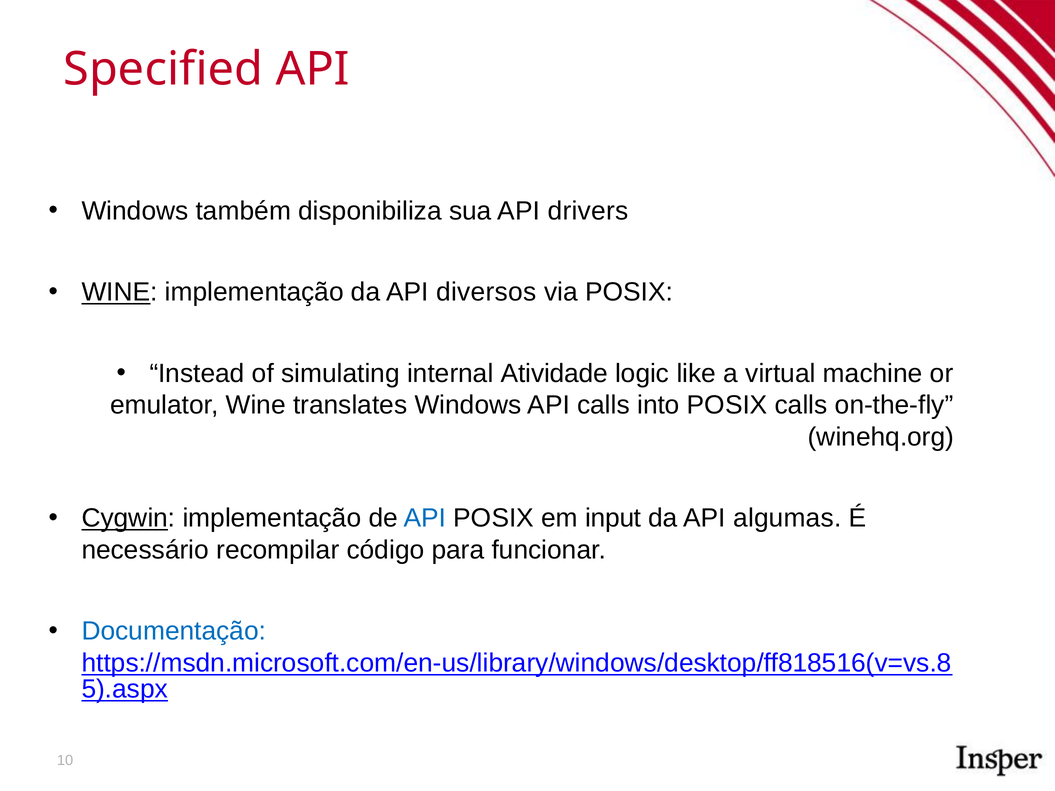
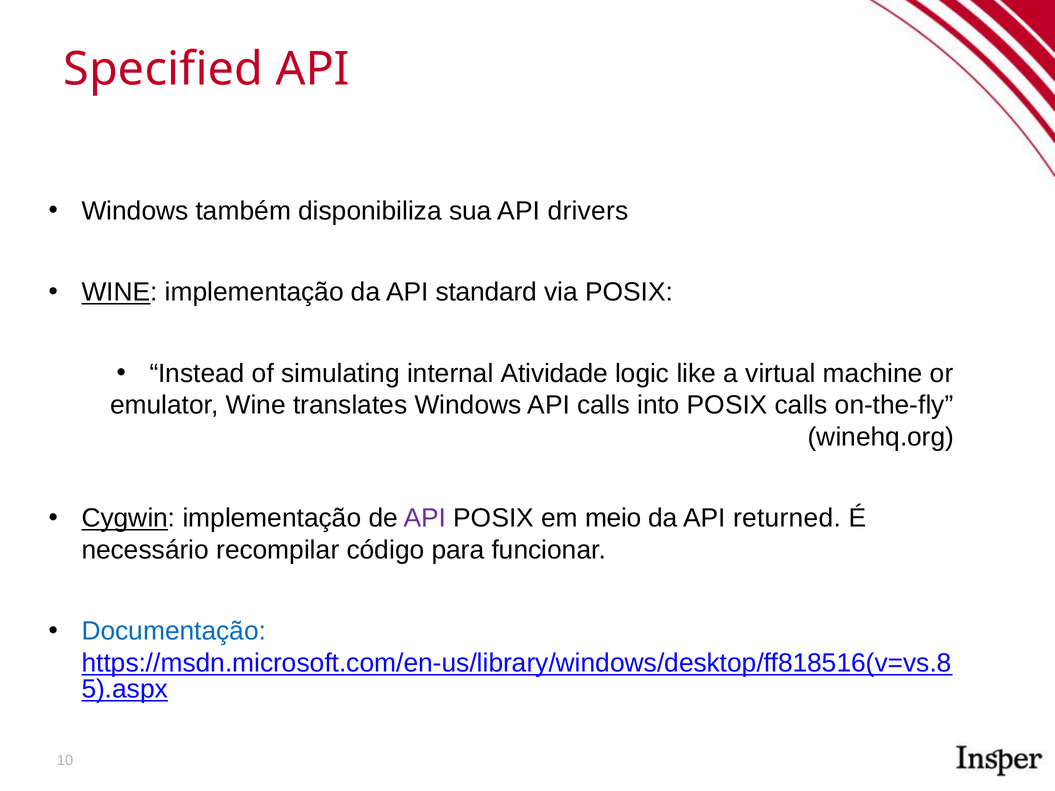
diversos: diversos -> standard
API at (425, 518) colour: blue -> purple
input: input -> meio
algumas: algumas -> returned
